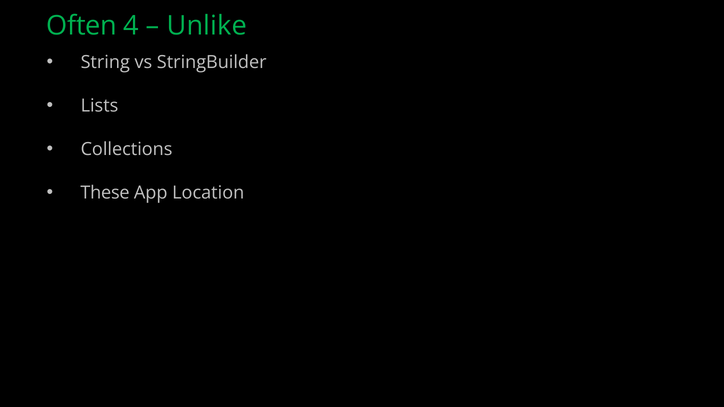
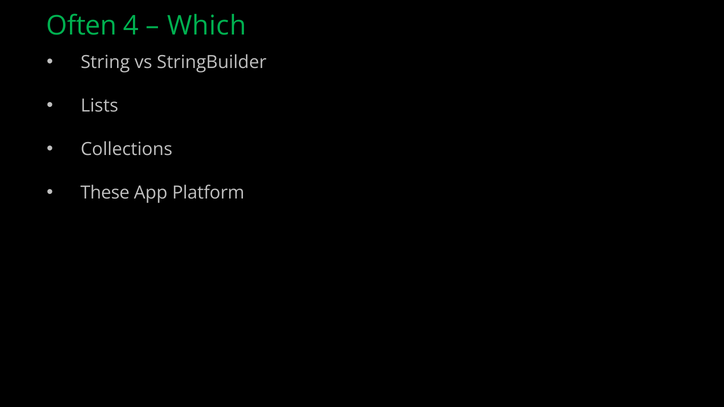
Unlike: Unlike -> Which
Location: Location -> Platform
